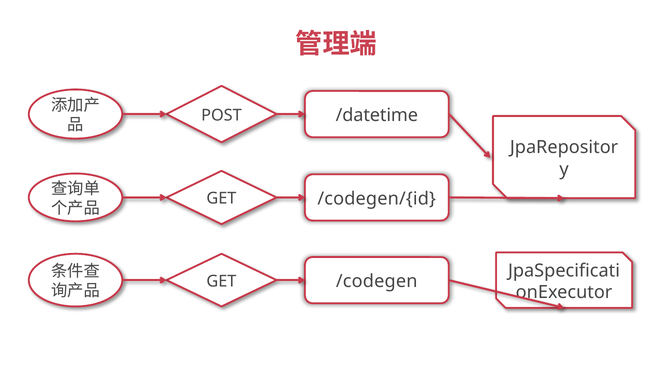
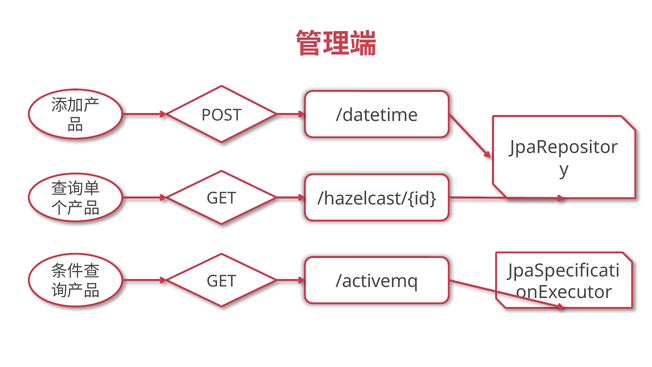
/codegen/{id: /codegen/{id -> /hazelcast/{id
/codegen: /codegen -> /activemq
